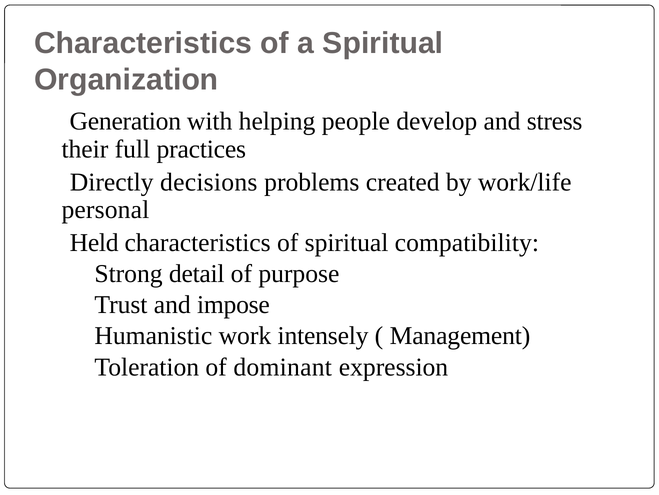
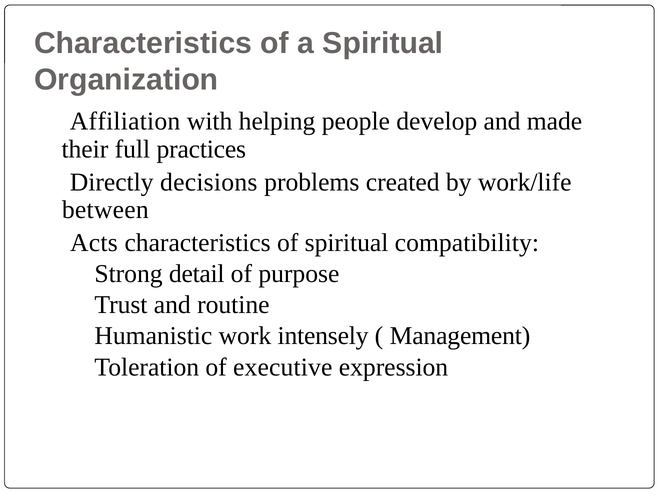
Generation: Generation -> Affiliation
stress: stress -> made
personal: personal -> between
Held: Held -> Acts
impose: impose -> routine
dominant: dominant -> executive
